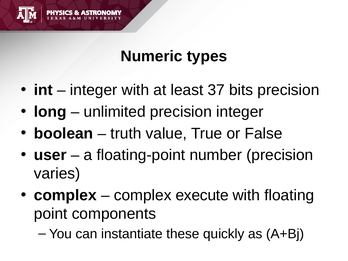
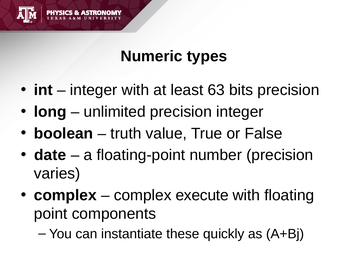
37: 37 -> 63
user: user -> date
